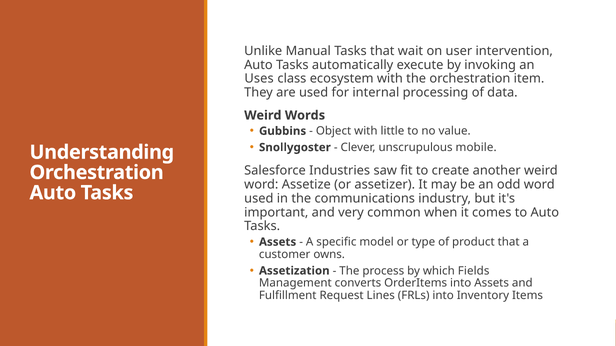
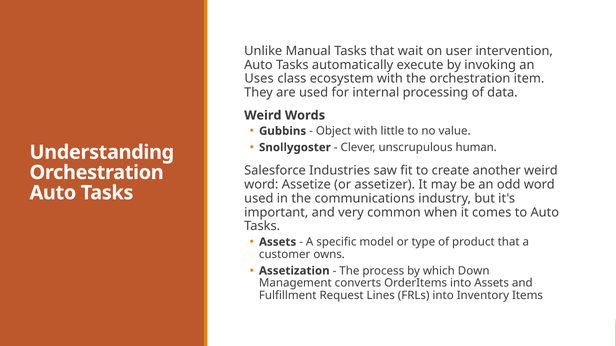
mobile: mobile -> human
Fields: Fields -> Down
